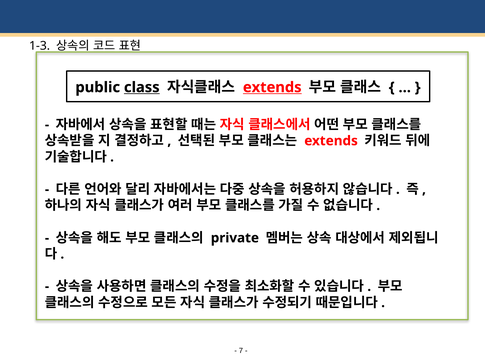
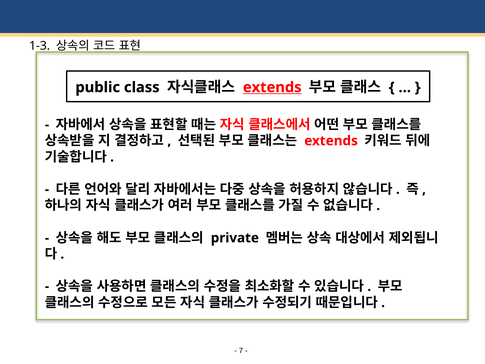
class underline: present -> none
